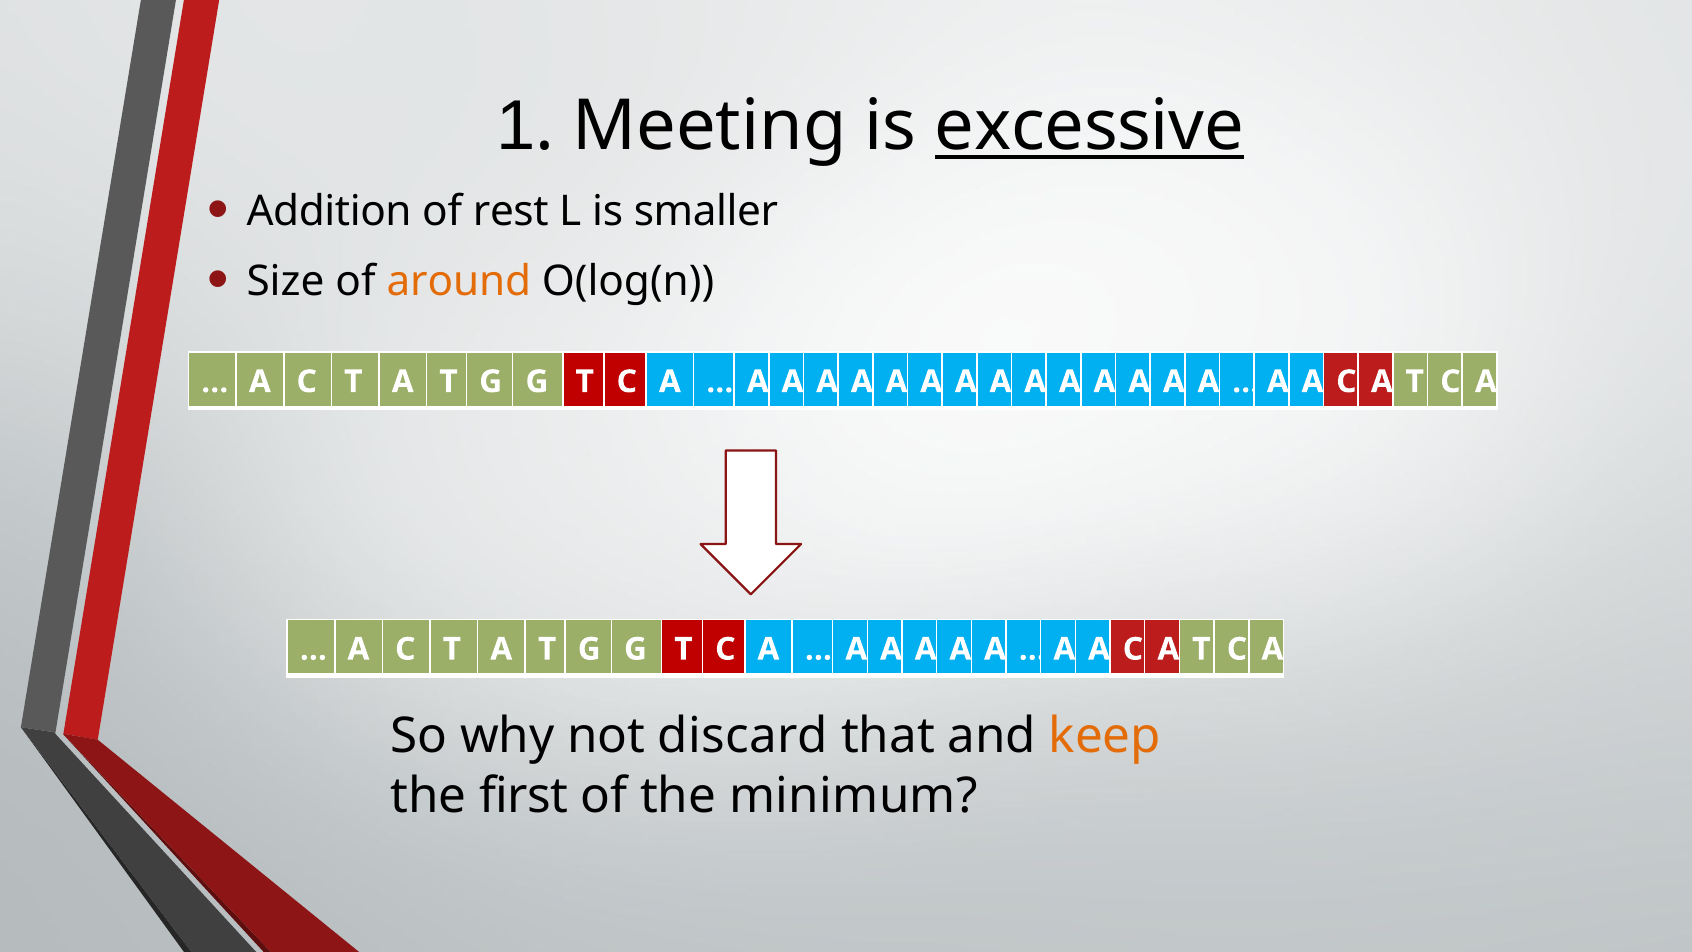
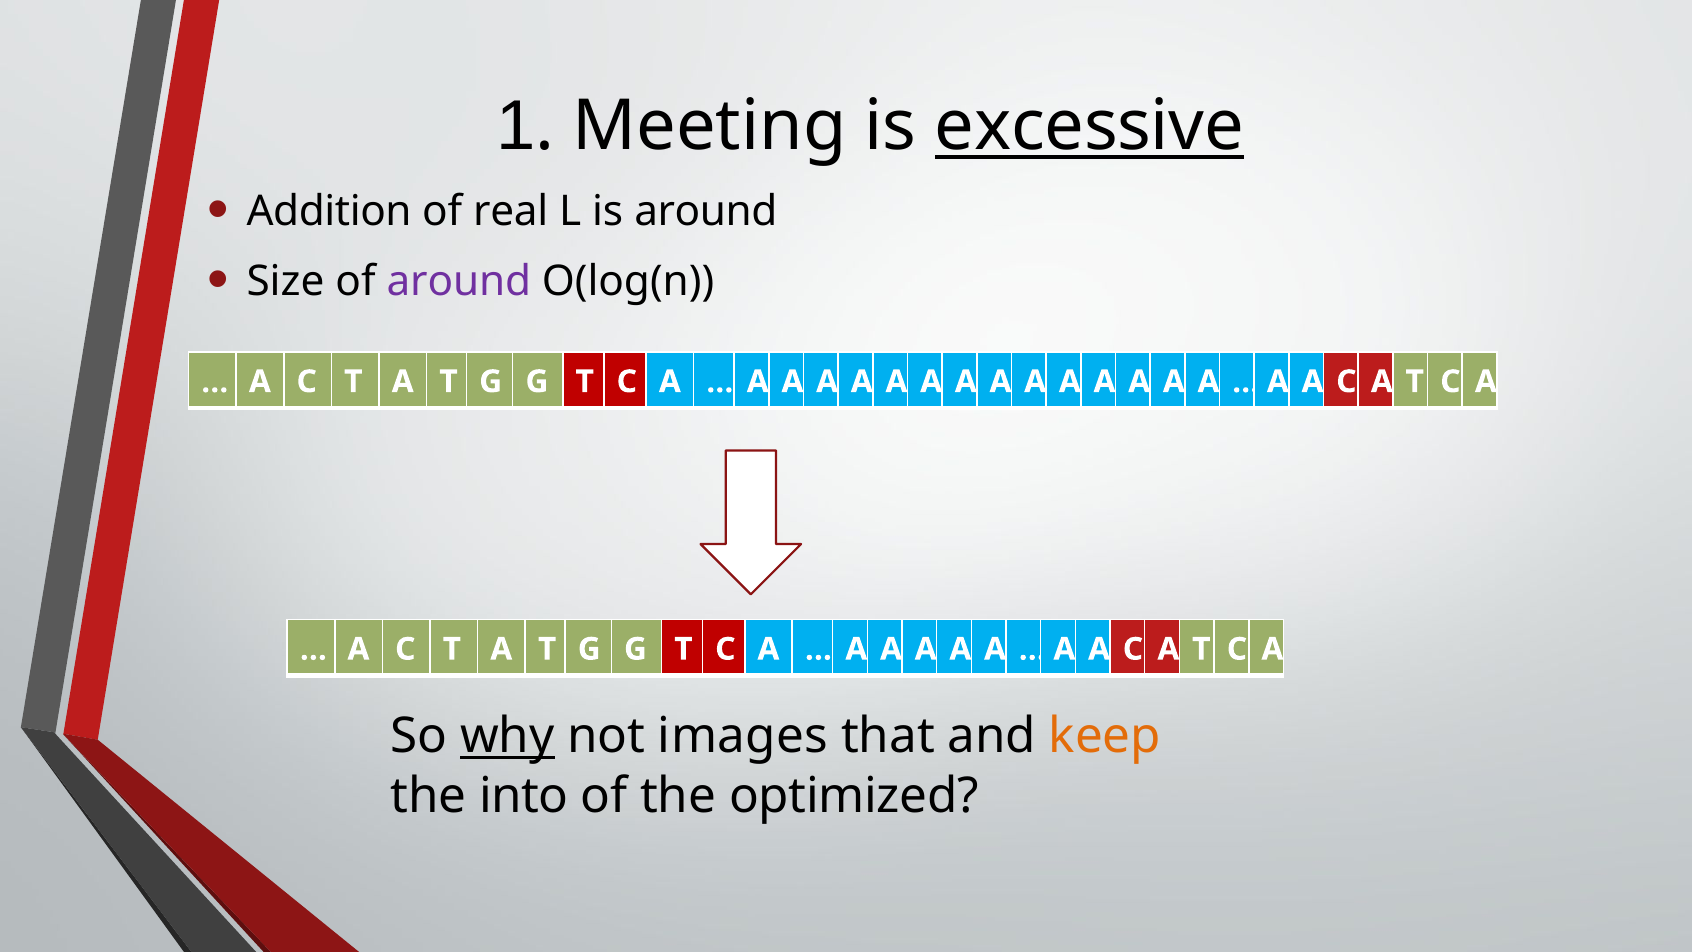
rest: rest -> real
is smaller: smaller -> around
around at (459, 281) colour: orange -> purple
why underline: none -> present
discard: discard -> images
first: first -> into
minimum: minimum -> optimized
